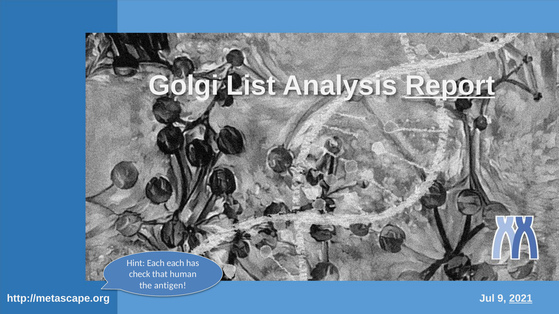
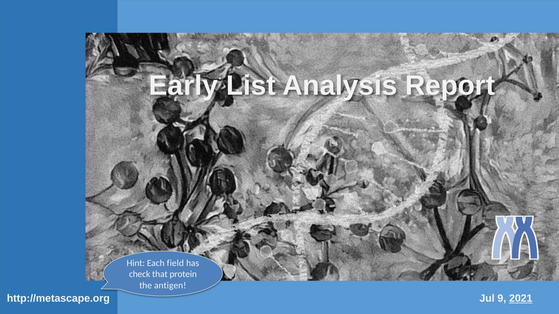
Golgi: Golgi -> Early
Report underline: present -> none
Each each: each -> field
human: human -> protein
